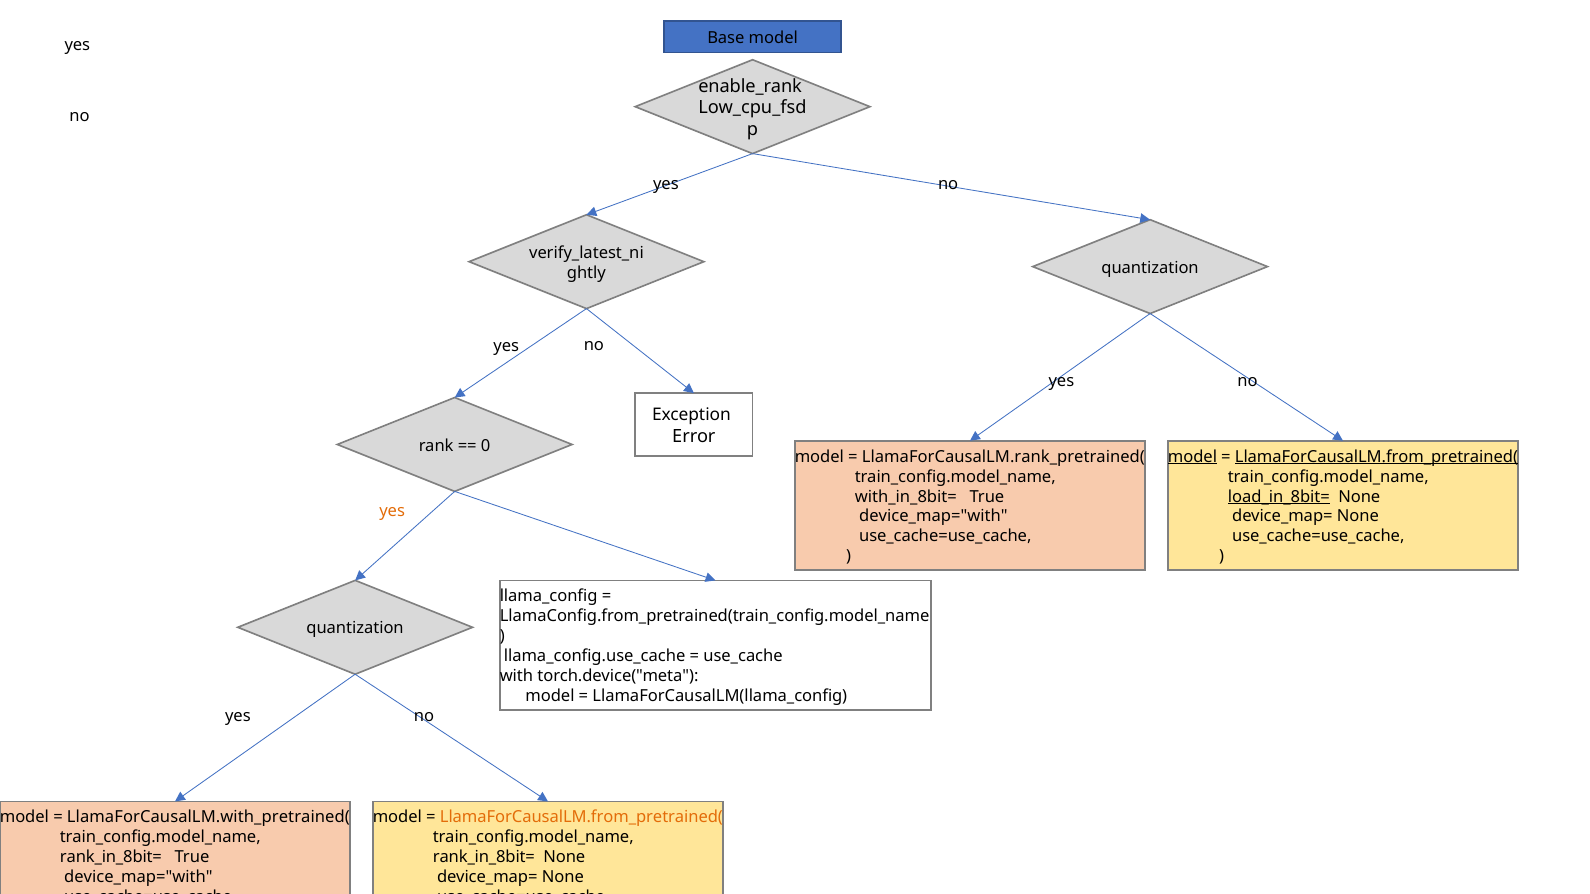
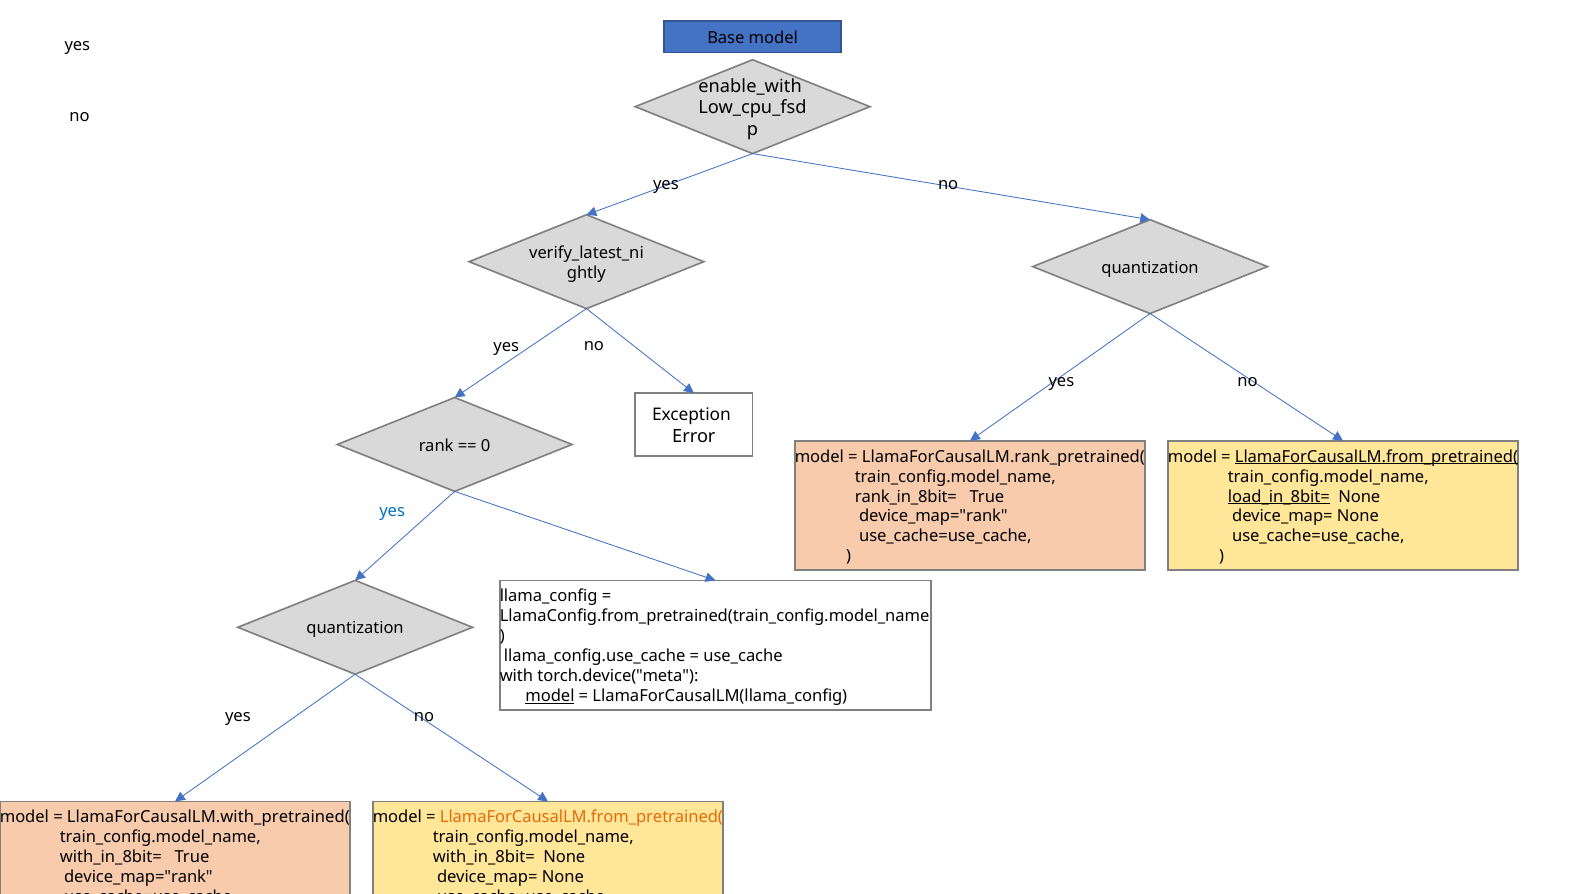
enable_rank: enable_rank -> enable_with
model at (1192, 457) underline: present -> none
with_in_8bit=: with_in_8bit= -> rank_in_8bit=
yes at (392, 512) colour: orange -> blue
device_map="with at (933, 517): device_map="with -> device_map="rank
model at (550, 696) underline: none -> present
rank_in_8bit= at (111, 858): rank_in_8bit= -> with_in_8bit=
rank_in_8bit= at (484, 858): rank_in_8bit= -> with_in_8bit=
device_map="with at (138, 877): device_map="with -> device_map="rank
